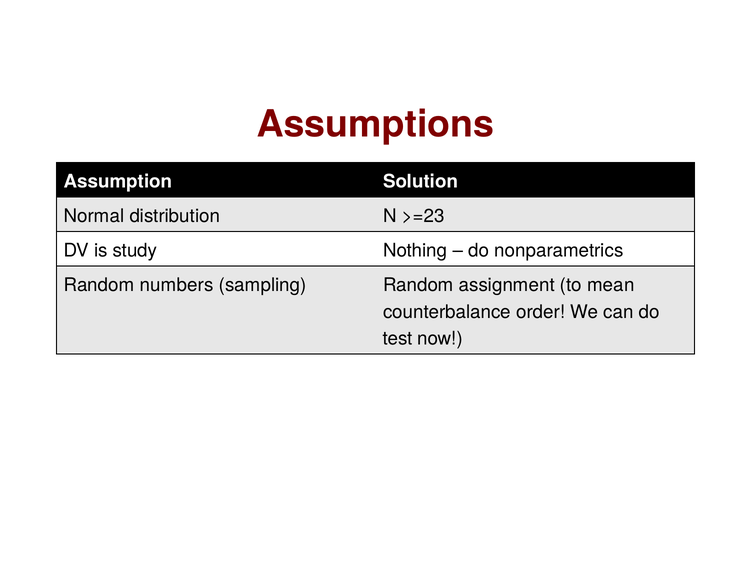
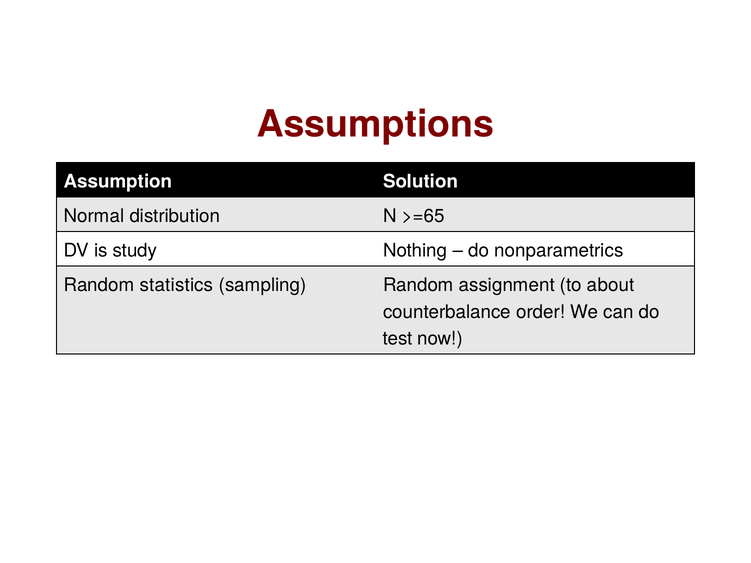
>=23: >=23 -> >=65
numbers: numbers -> statistics
mean: mean -> about
